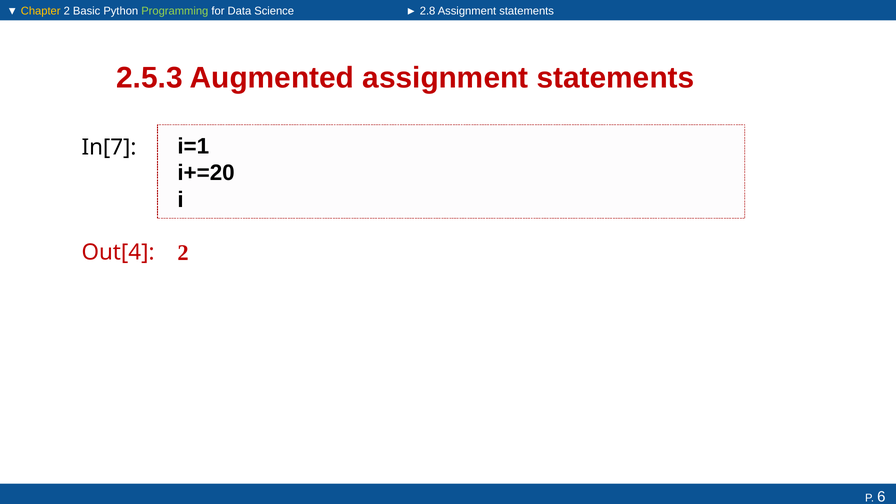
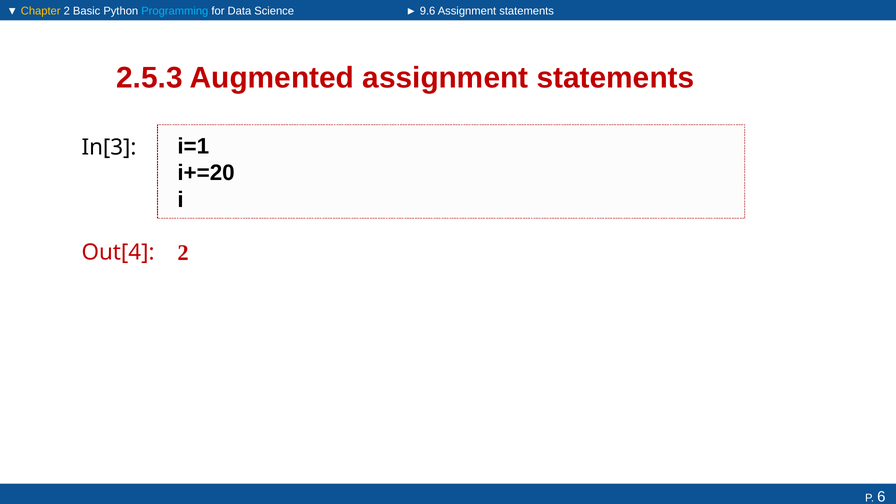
Programming colour: light green -> light blue
2.8: 2.8 -> 9.6
In[7: In[7 -> In[3
